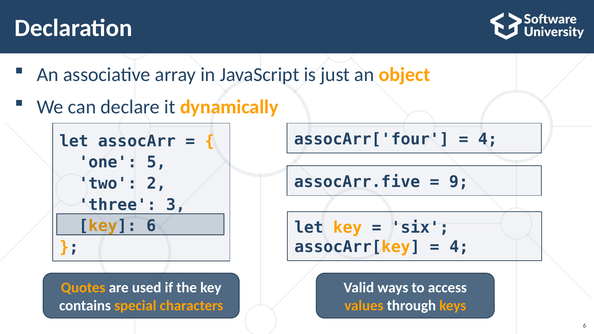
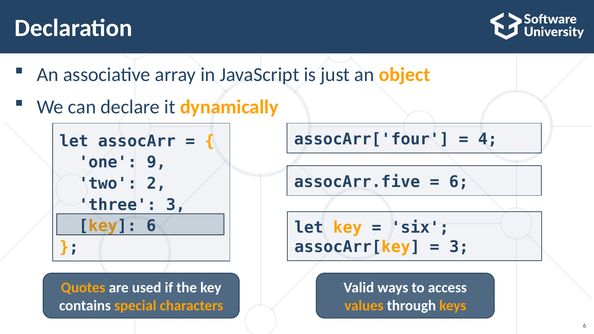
5: 5 -> 9
9 at (459, 182): 9 -> 6
4 at (459, 247): 4 -> 3
